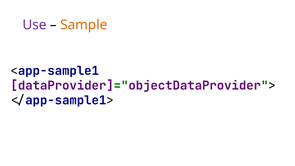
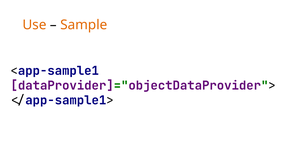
Use colour: purple -> orange
